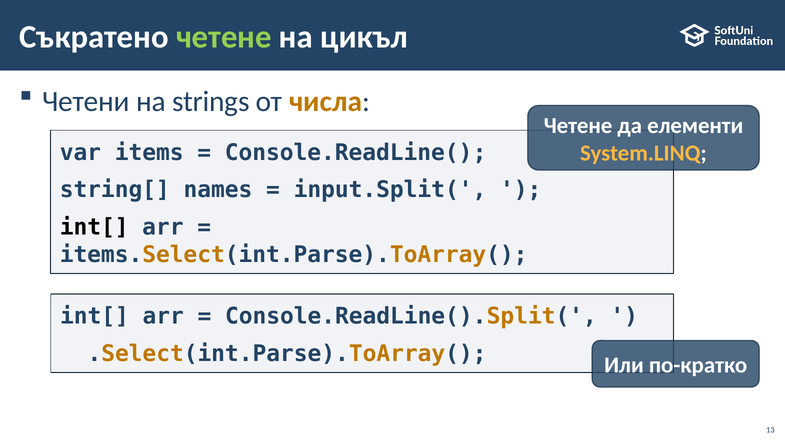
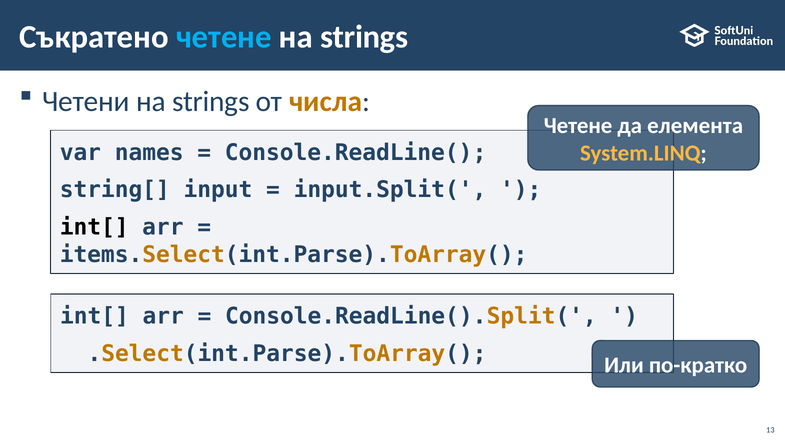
четене at (224, 37) colour: light green -> light blue
цикъл at (364, 37): цикъл -> strings
елементи: елементи -> елемента
items: items -> names
names: names -> input
